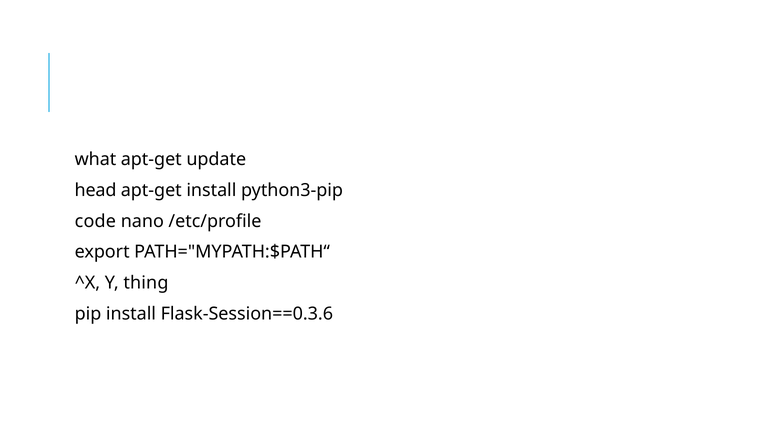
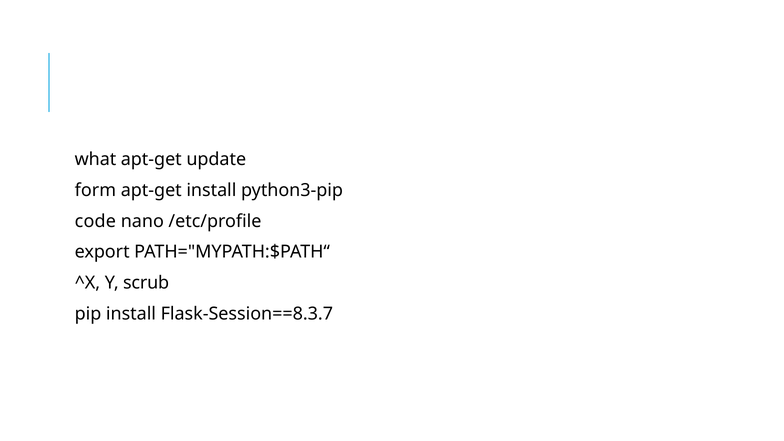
head: head -> form
thing: thing -> scrub
Flask-Session==0.3.6: Flask-Session==0.3.6 -> Flask-Session==8.3.7
